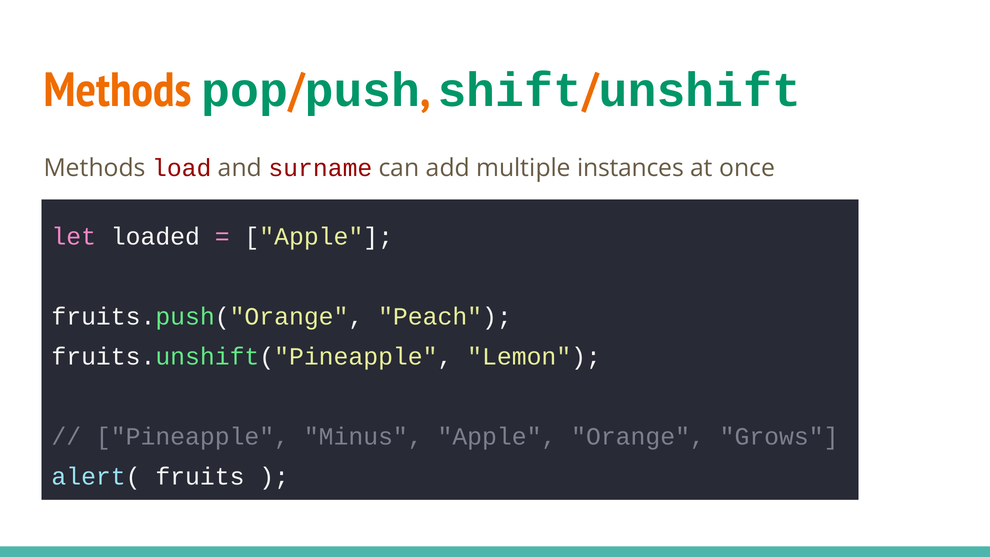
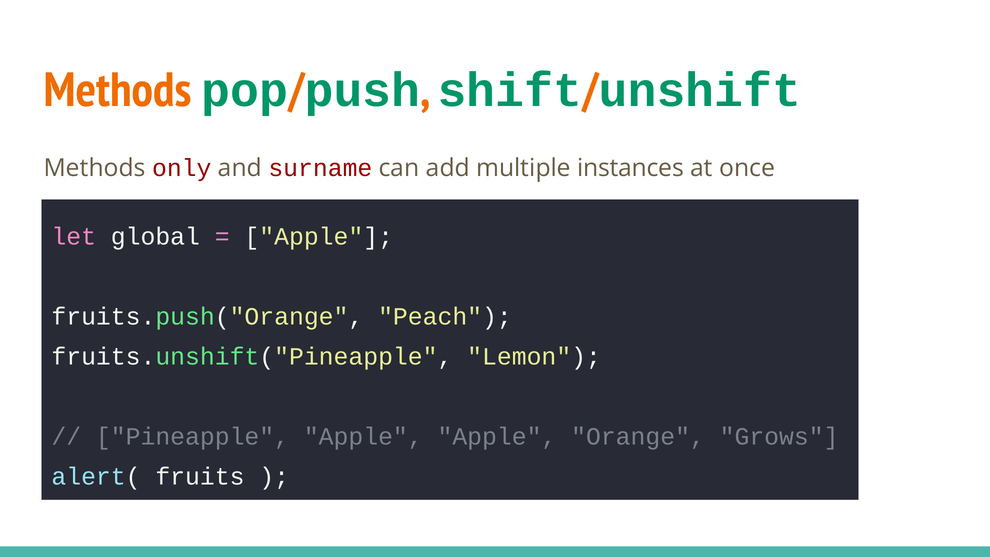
load: load -> only
loaded: loaded -> global
Pineapple Minus: Minus -> Apple
